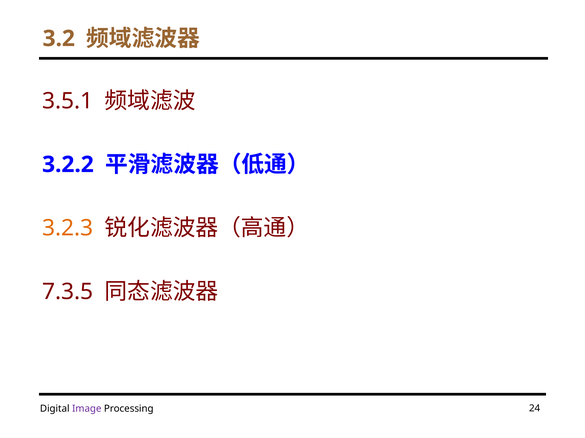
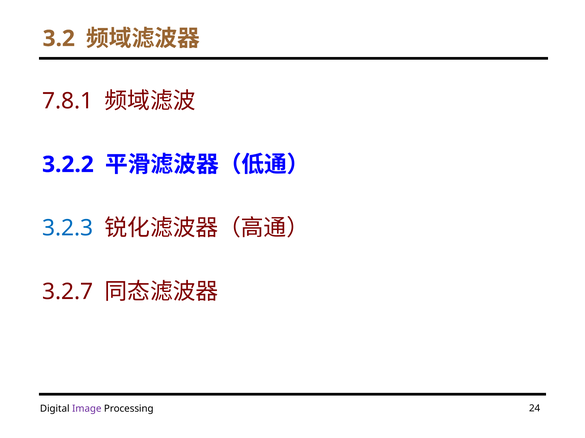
3.5.1: 3.5.1 -> 7.8.1
3.2.3 colour: orange -> blue
7.3.5: 7.3.5 -> 3.2.7
